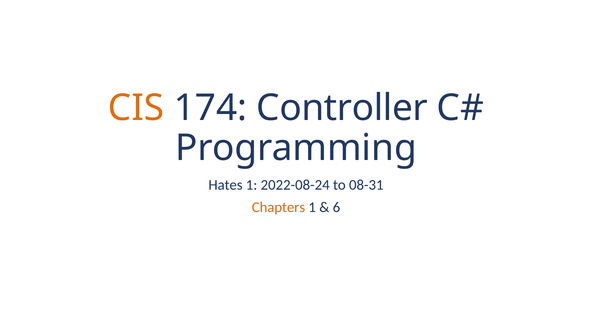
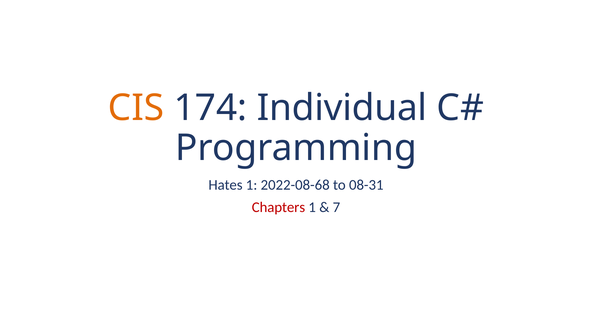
Controller: Controller -> Individual
2022-08-24: 2022-08-24 -> 2022-08-68
Chapters colour: orange -> red
6: 6 -> 7
